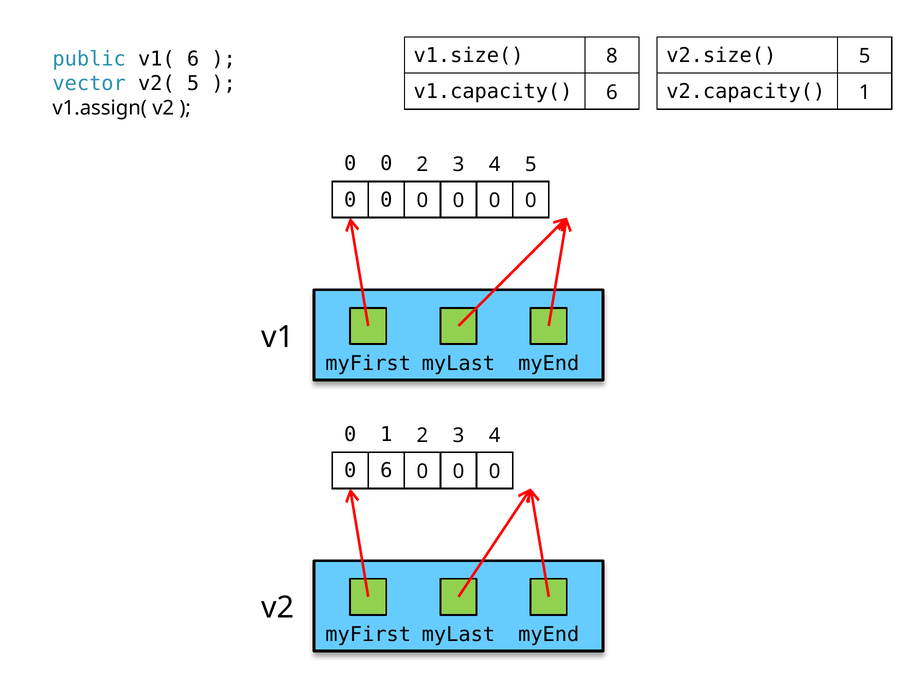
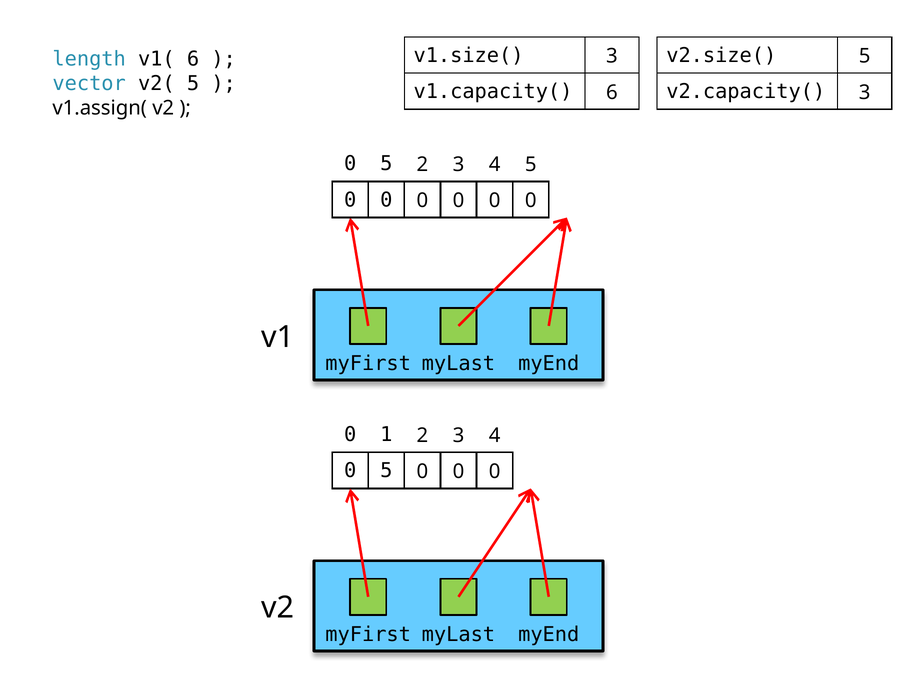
v1.size( 8: 8 -> 3
public: public -> length
v2.capacity( 1: 1 -> 3
0 at (386, 164): 0 -> 5
6 at (386, 471): 6 -> 5
